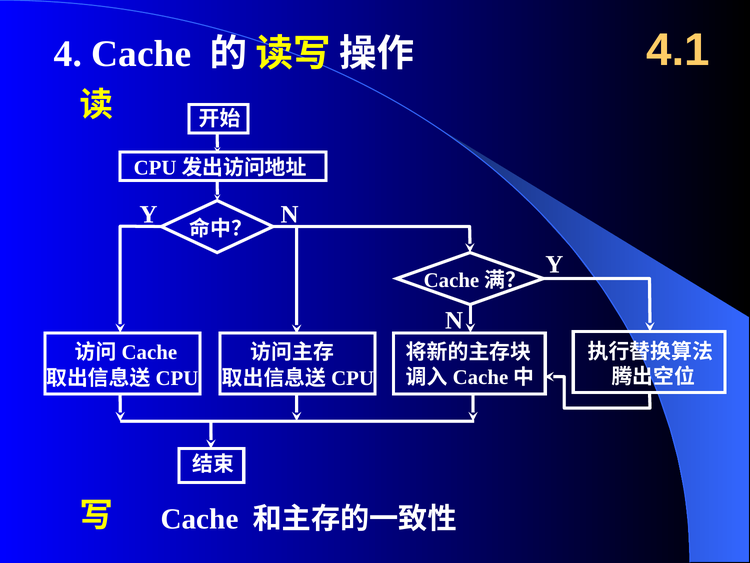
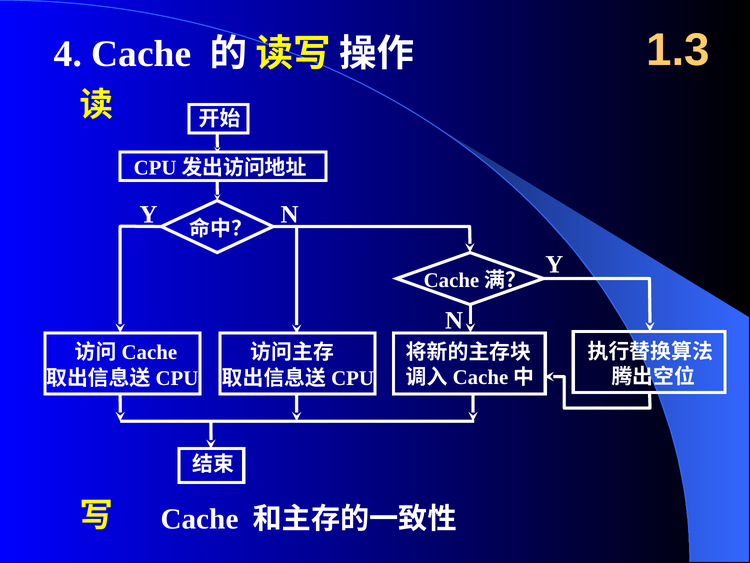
4.1: 4.1 -> 1.3
